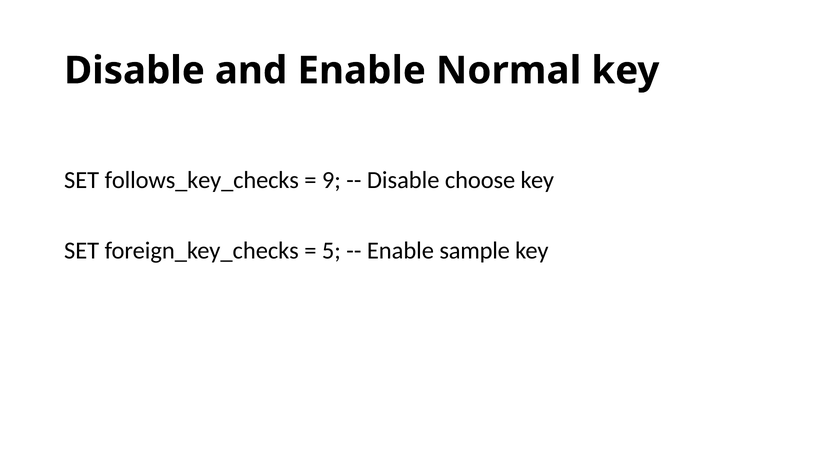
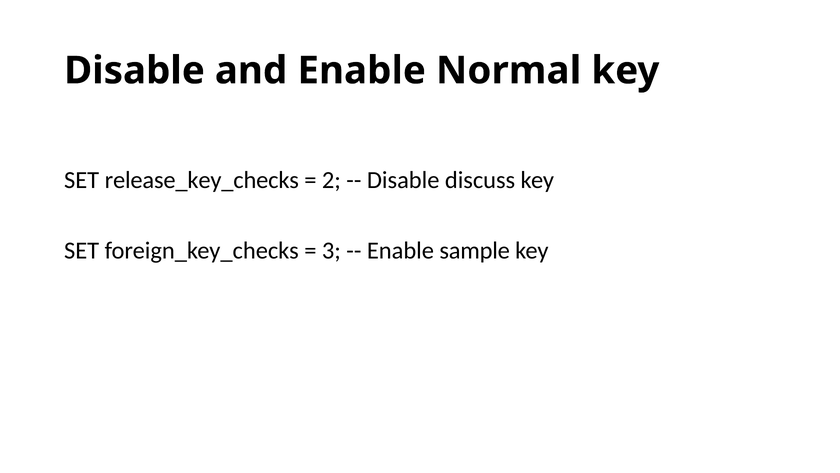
follows_key_checks: follows_key_checks -> release_key_checks
9: 9 -> 2
choose: choose -> discuss
5: 5 -> 3
